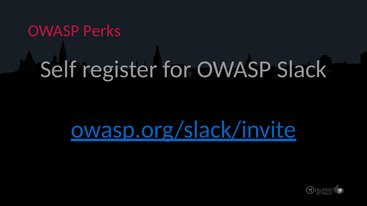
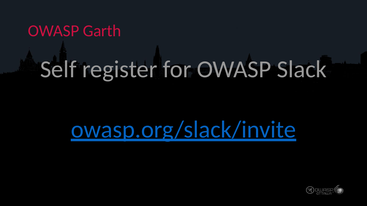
Perks: Perks -> Garth
